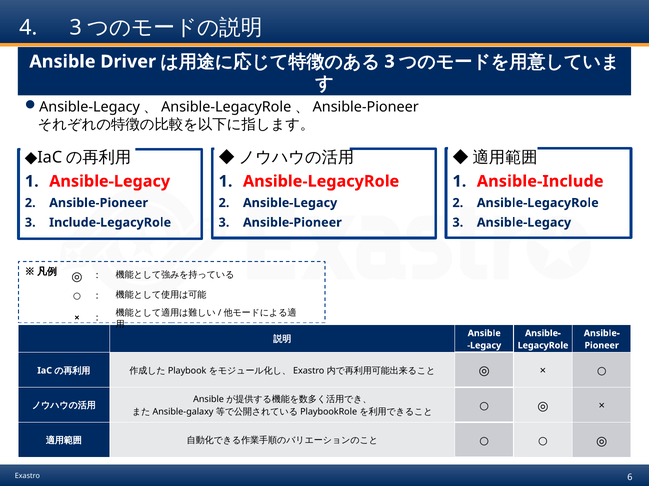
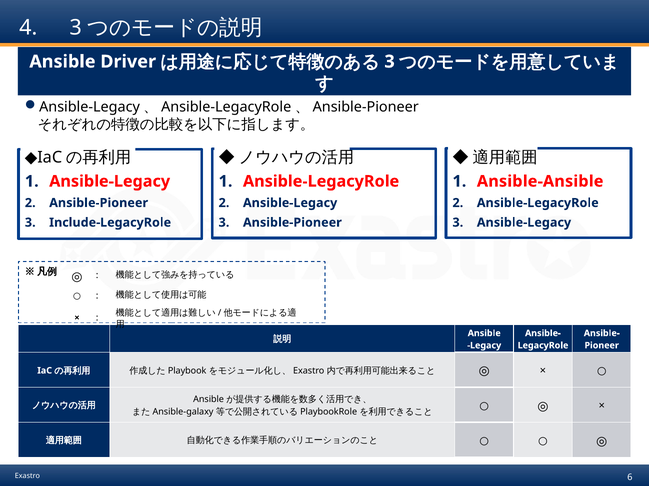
Ansible-Include: Ansible-Include -> Ansible-Ansible
